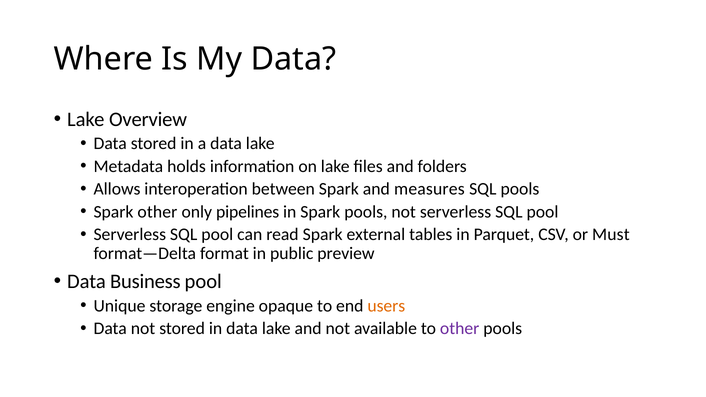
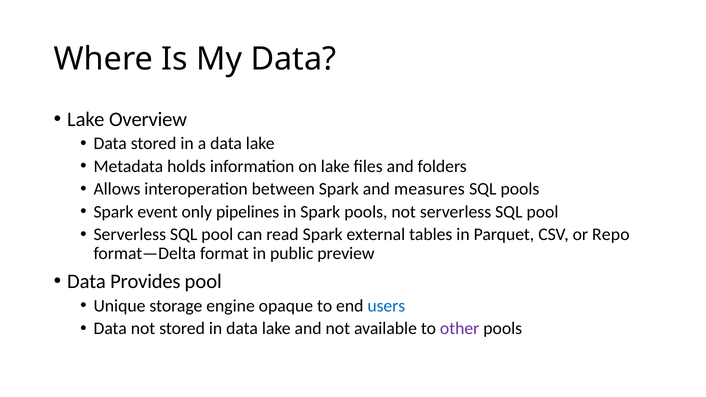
Spark other: other -> event
Must: Must -> Repo
Business: Business -> Provides
users colour: orange -> blue
